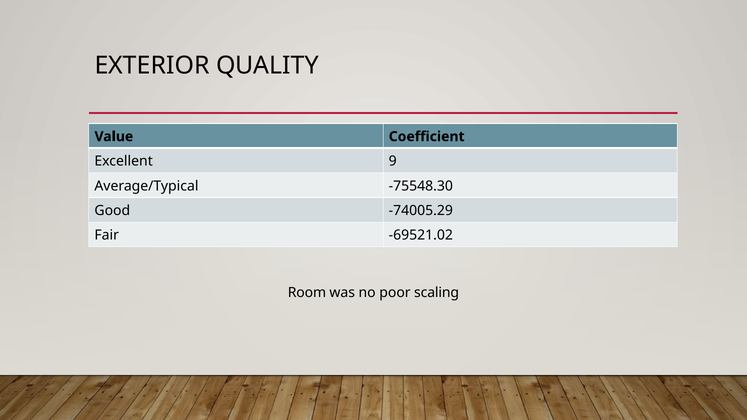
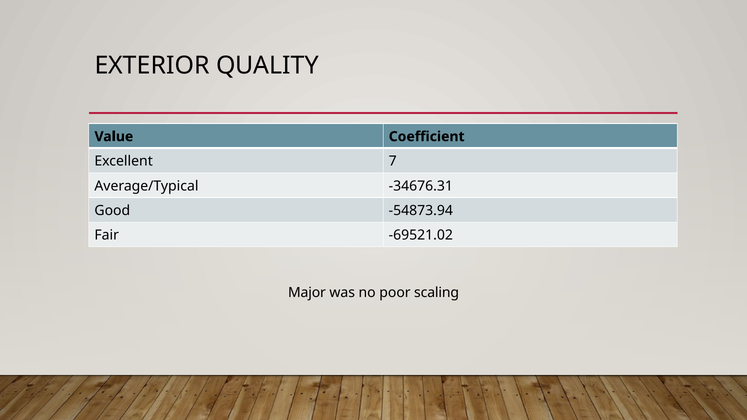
9: 9 -> 7
-75548.30: -75548.30 -> -34676.31
-74005.29: -74005.29 -> -54873.94
Room: Room -> Major
